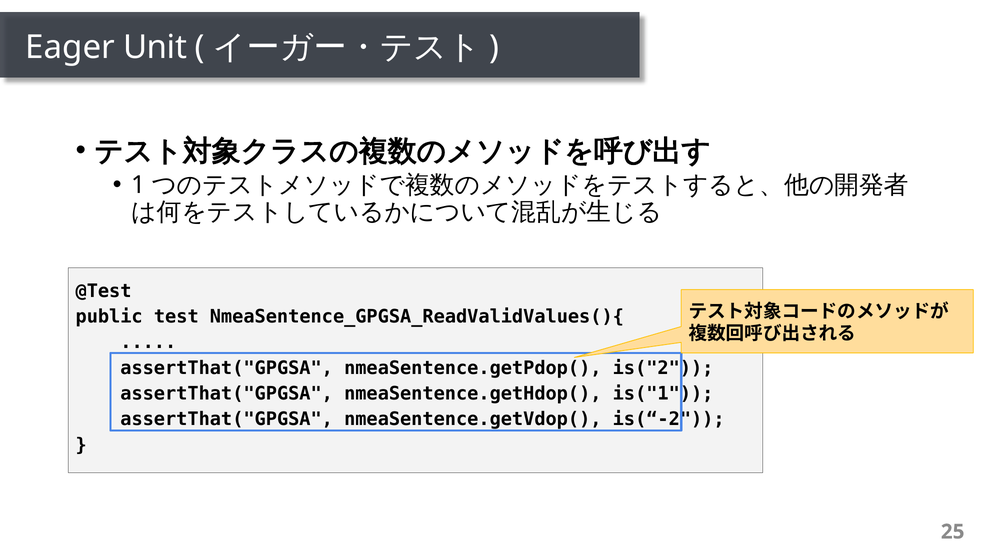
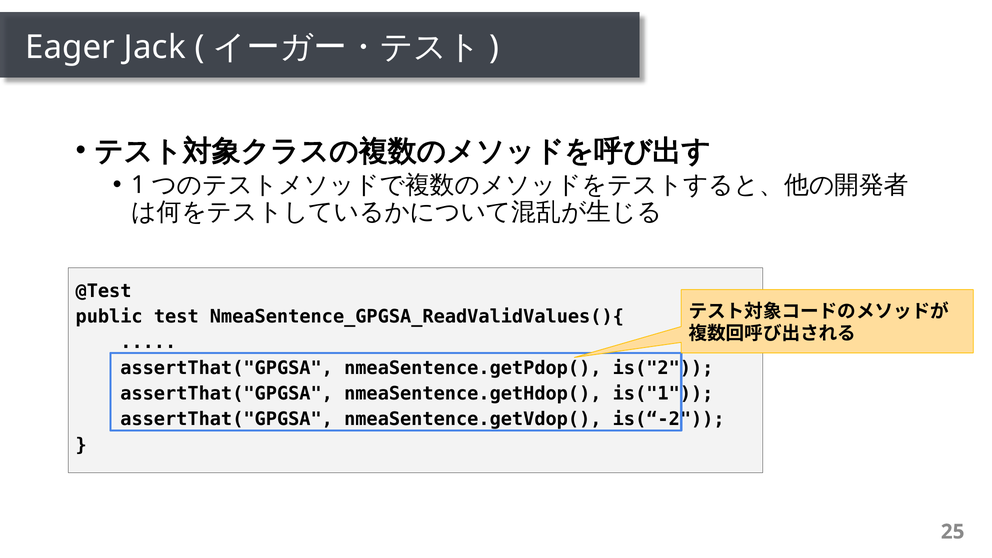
Unit: Unit -> Jack
